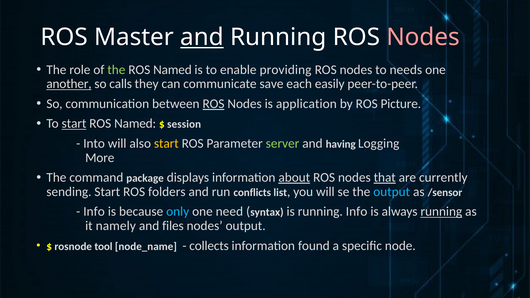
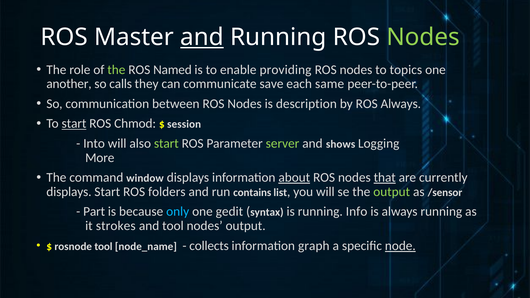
Nodes at (423, 37) colour: pink -> light green
needs: needs -> topics
another underline: present -> none
easily: easily -> same
ROS at (213, 104) underline: present -> none
application: application -> description
ROS Picture: Picture -> Always
Named at (135, 124): Named -> Chmod
start at (166, 143) colour: yellow -> light green
having: having -> shows
package: package -> window
sending at (69, 192): sending -> displays
conflicts: conflicts -> contains
output at (392, 192) colour: light blue -> light green
Info at (94, 212): Info -> Part
need: need -> gedit
running at (441, 212) underline: present -> none
namely: namely -> strokes
and files: files -> tool
found: found -> graph
node underline: none -> present
